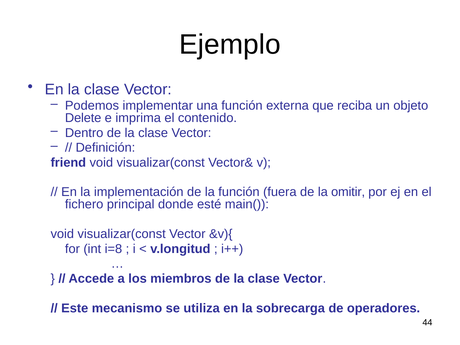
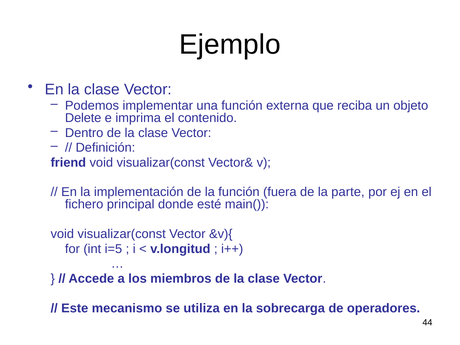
omitir: omitir -> parte
i=8: i=8 -> i=5
